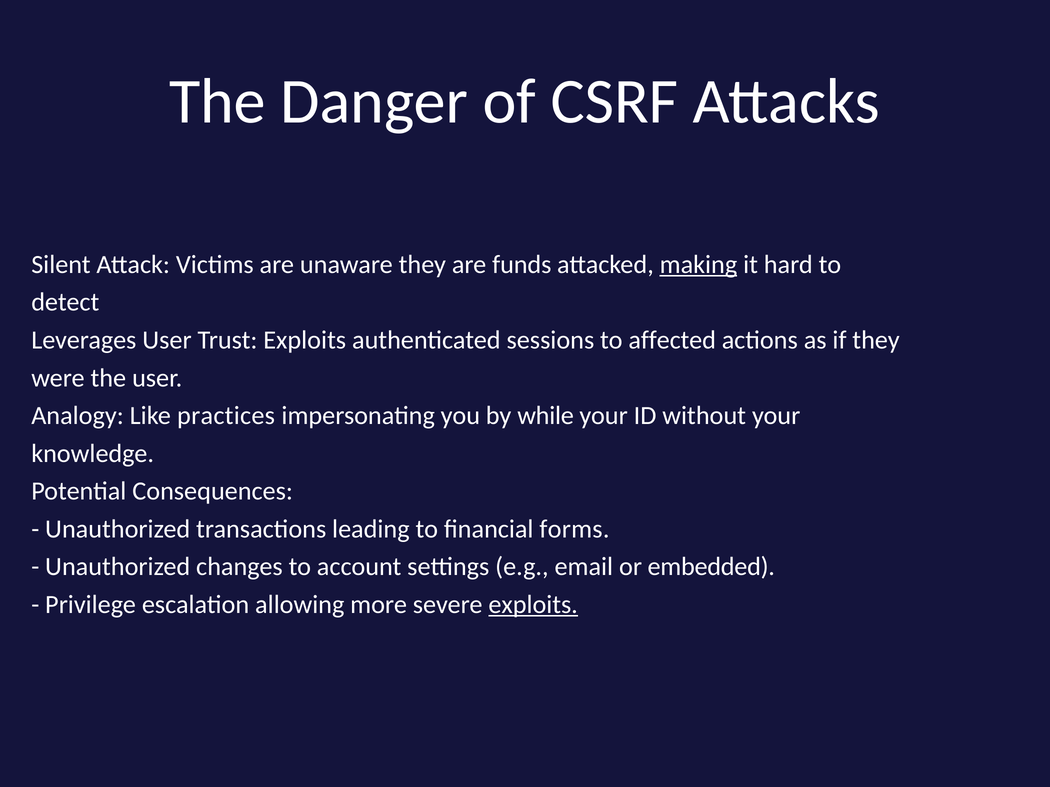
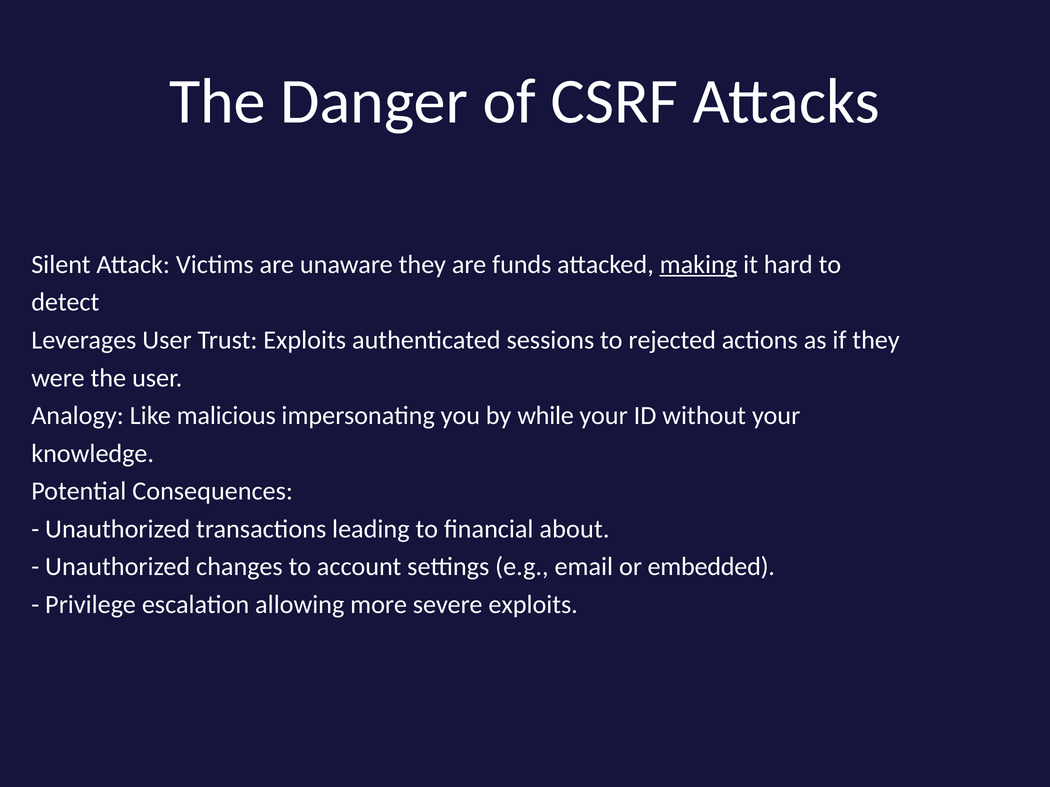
affected: affected -> rejected
practices: practices -> malicious
forms: forms -> about
exploits at (533, 605) underline: present -> none
